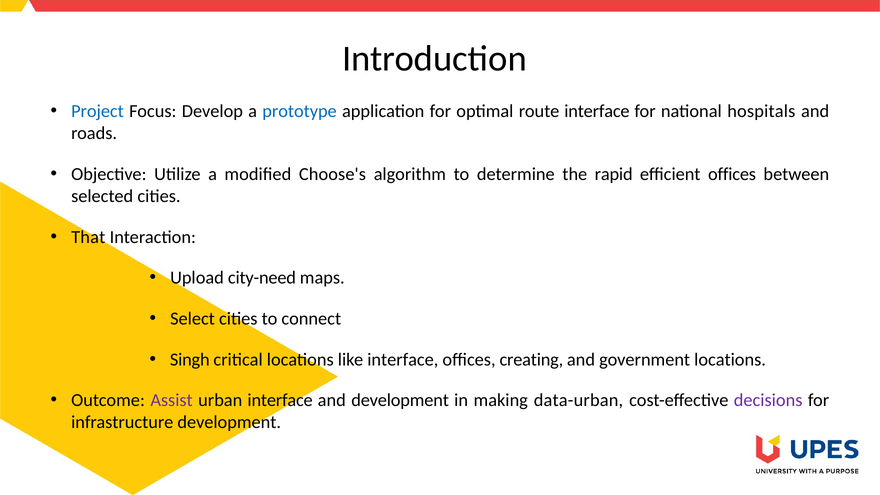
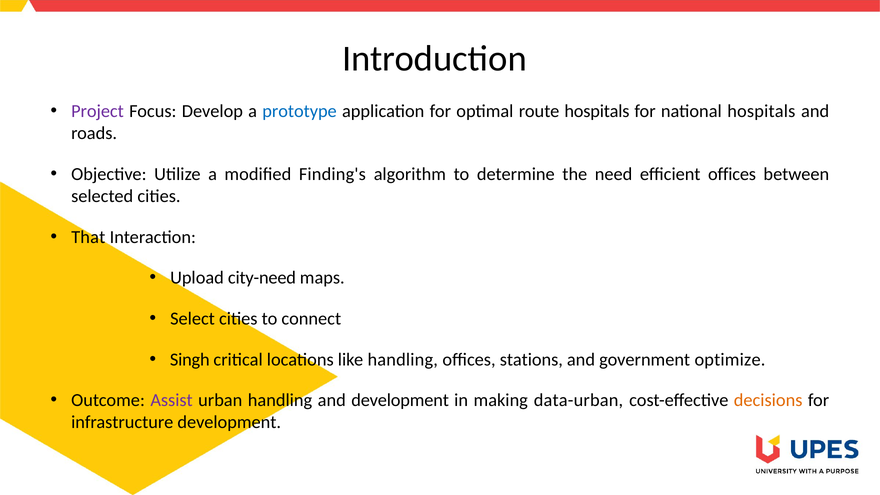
Project colour: blue -> purple
route interface: interface -> hospitals
Choose's: Choose's -> Finding's
rapid: rapid -> need
like interface: interface -> handling
creating: creating -> stations
government locations: locations -> optimize
urban interface: interface -> handling
decisions colour: purple -> orange
